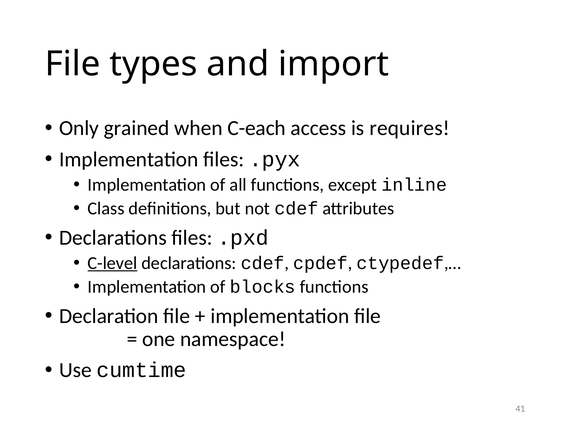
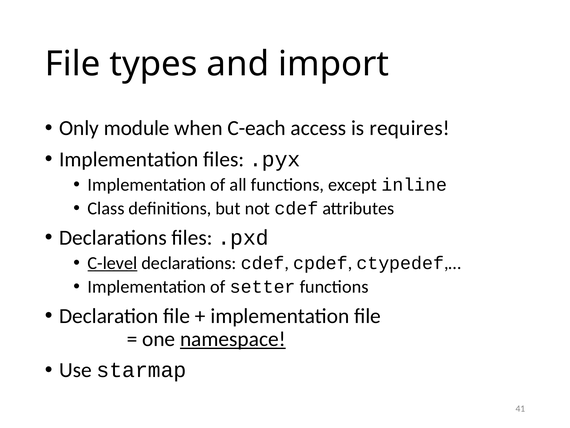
grained: grained -> module
blocks: blocks -> setter
namespace underline: none -> present
cumtime: cumtime -> starmap
